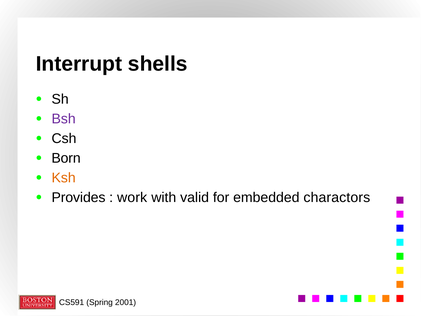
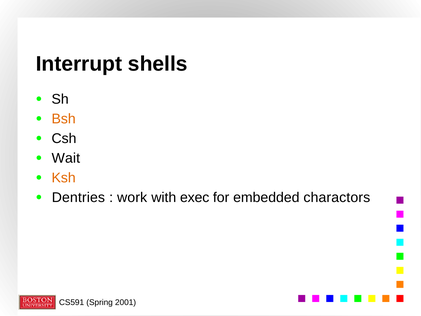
Bsh colour: purple -> orange
Born: Born -> Wait
Provides: Provides -> Dentries
valid: valid -> exec
